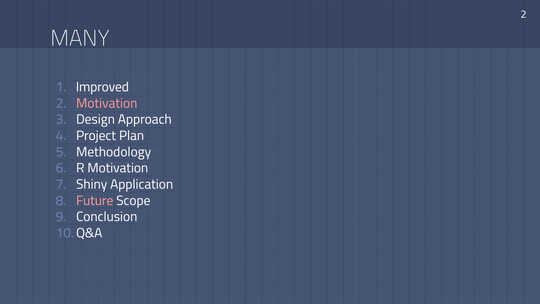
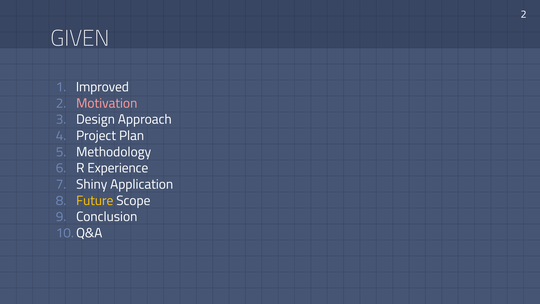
MANY: MANY -> GIVEN
R Motivation: Motivation -> Experience
Future colour: pink -> yellow
